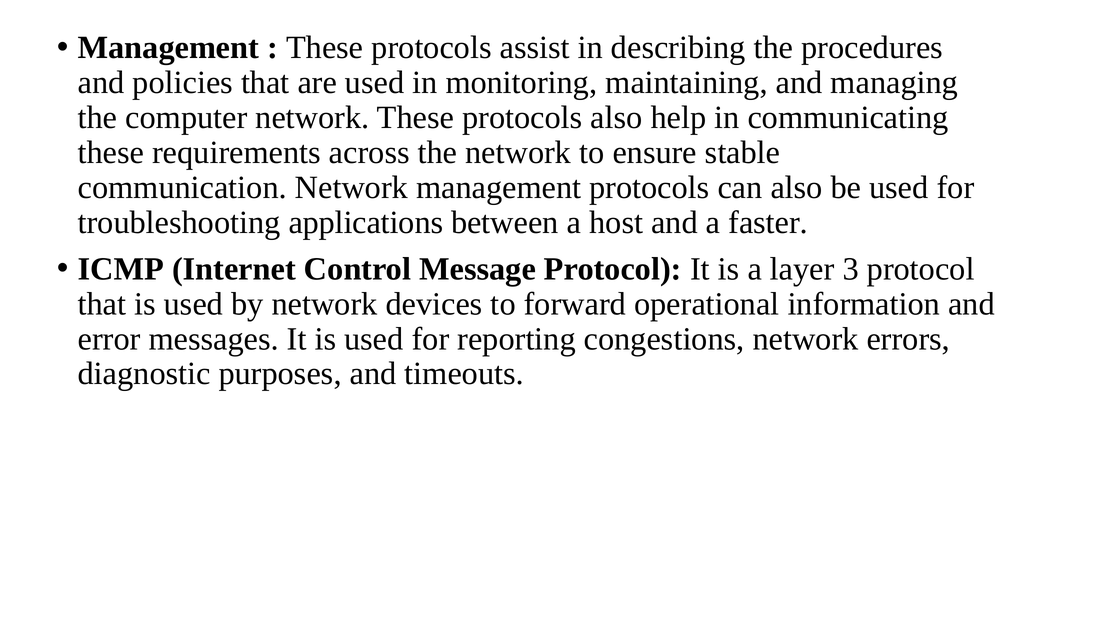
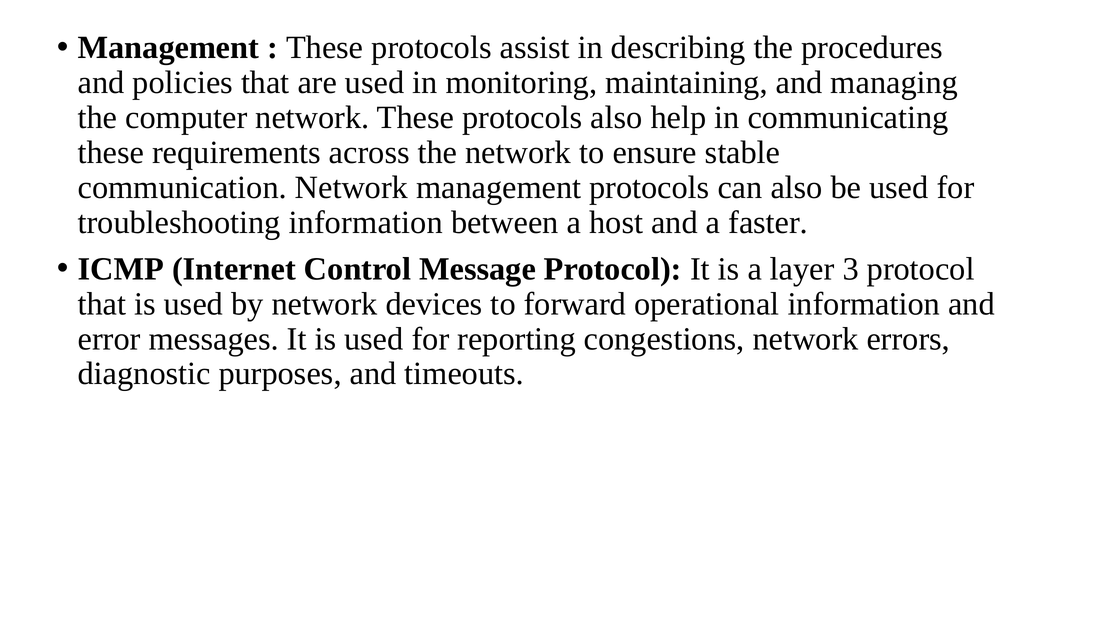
troubleshooting applications: applications -> information
